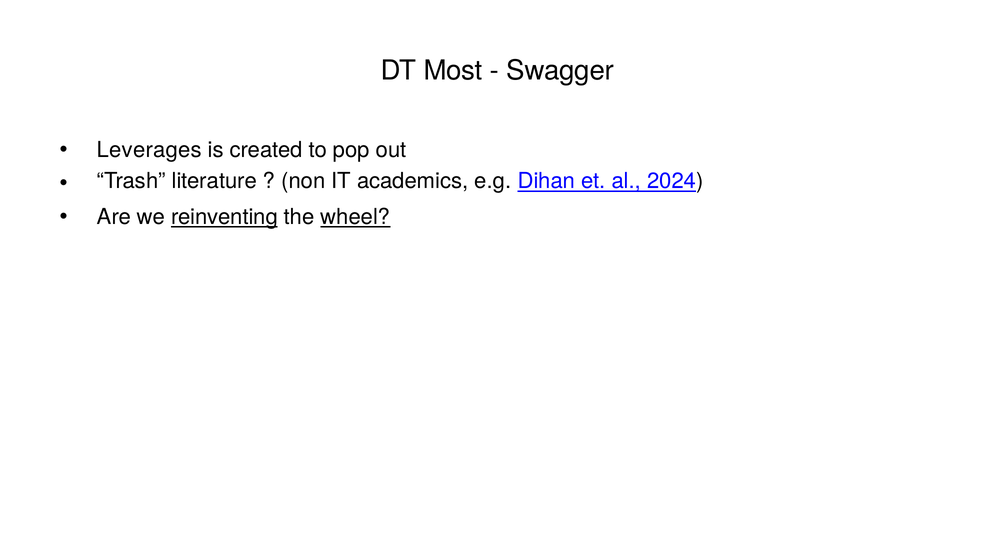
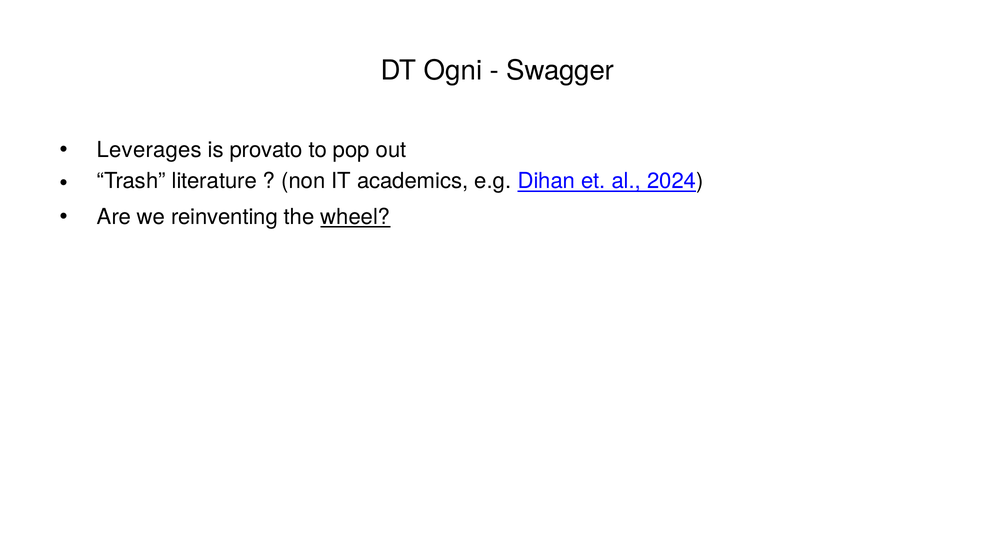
Most: Most -> Ogni
created: created -> provato
reinventing underline: present -> none
